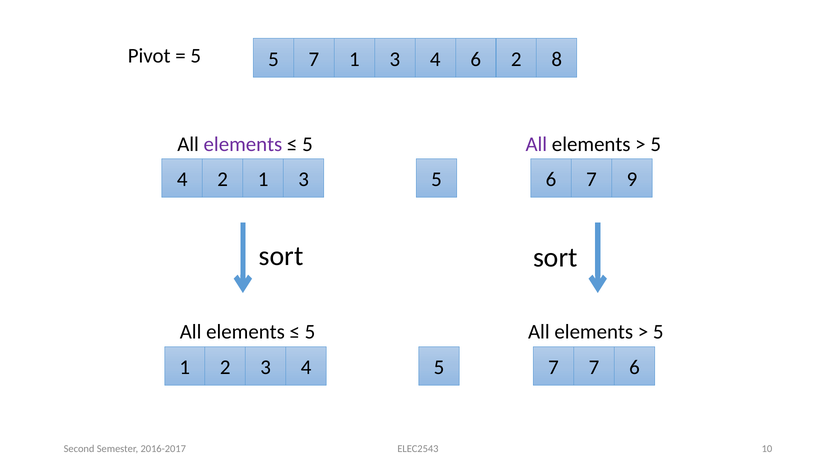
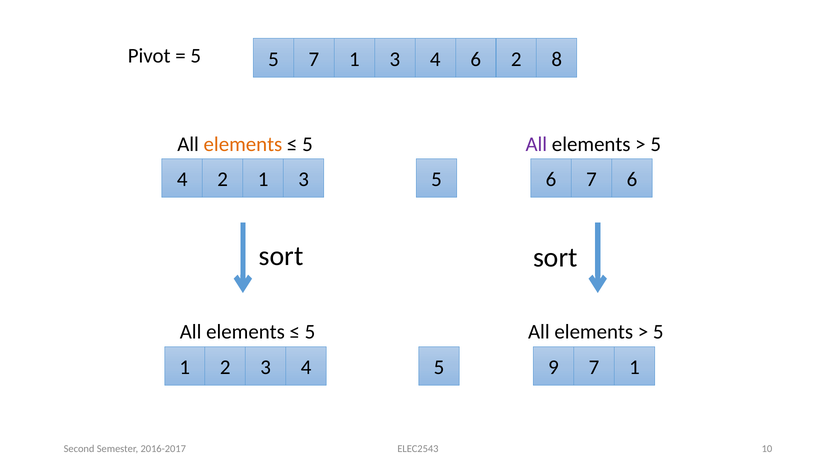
elements at (243, 144) colour: purple -> orange
7 9: 9 -> 6
4 5 7: 7 -> 9
6 at (634, 368): 6 -> 1
